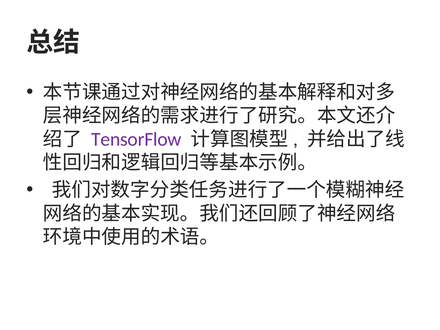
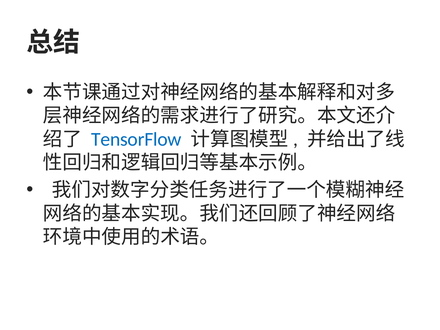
TensorFlow colour: purple -> blue
